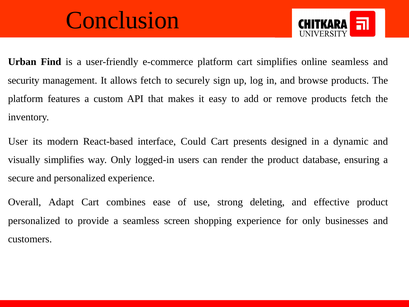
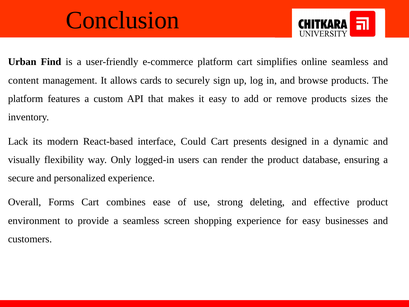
security: security -> content
allows fetch: fetch -> cards
products fetch: fetch -> sizes
User: User -> Lack
visually simplifies: simplifies -> flexibility
Adapt: Adapt -> Forms
personalized at (34, 220): personalized -> environment
for only: only -> easy
